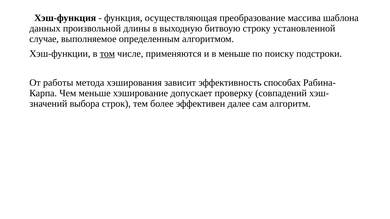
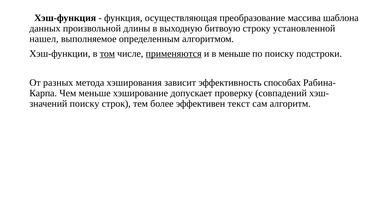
случае: случае -> нашел
применяются underline: none -> present
работы: работы -> разных
выбора at (85, 104): выбора -> поиску
далее: далее -> текст
